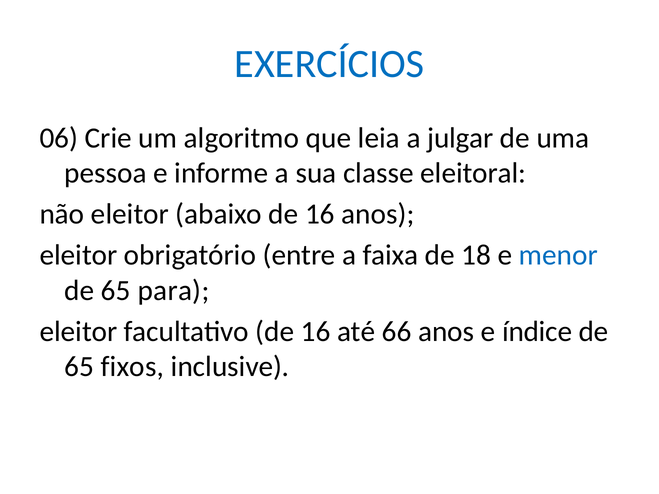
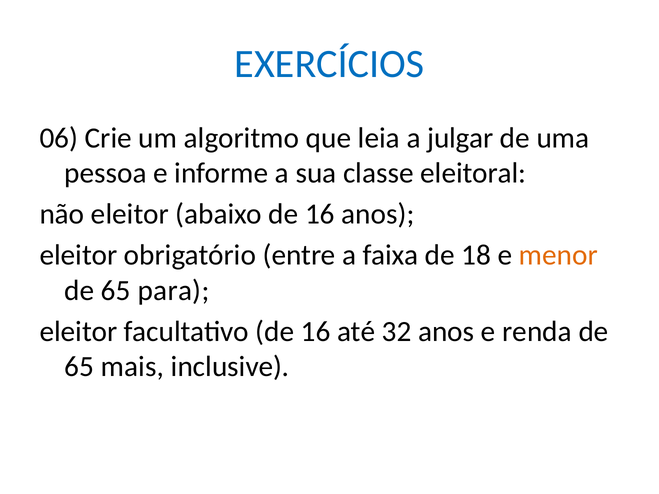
menor colour: blue -> orange
66: 66 -> 32
índice: índice -> renda
fixos: fixos -> mais
